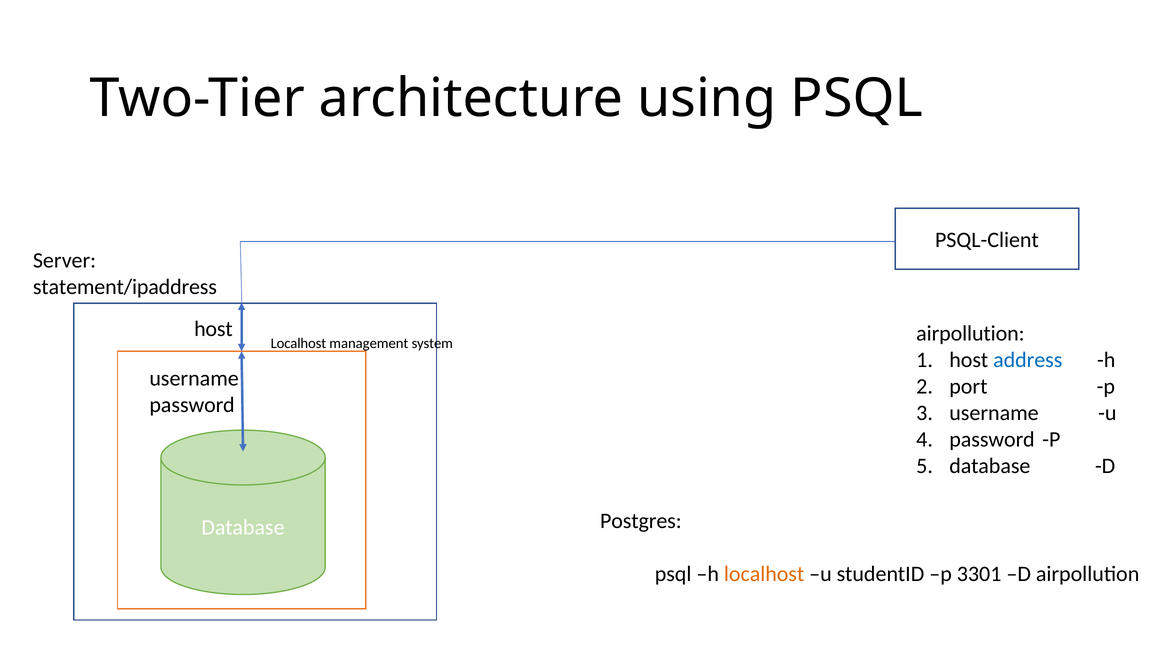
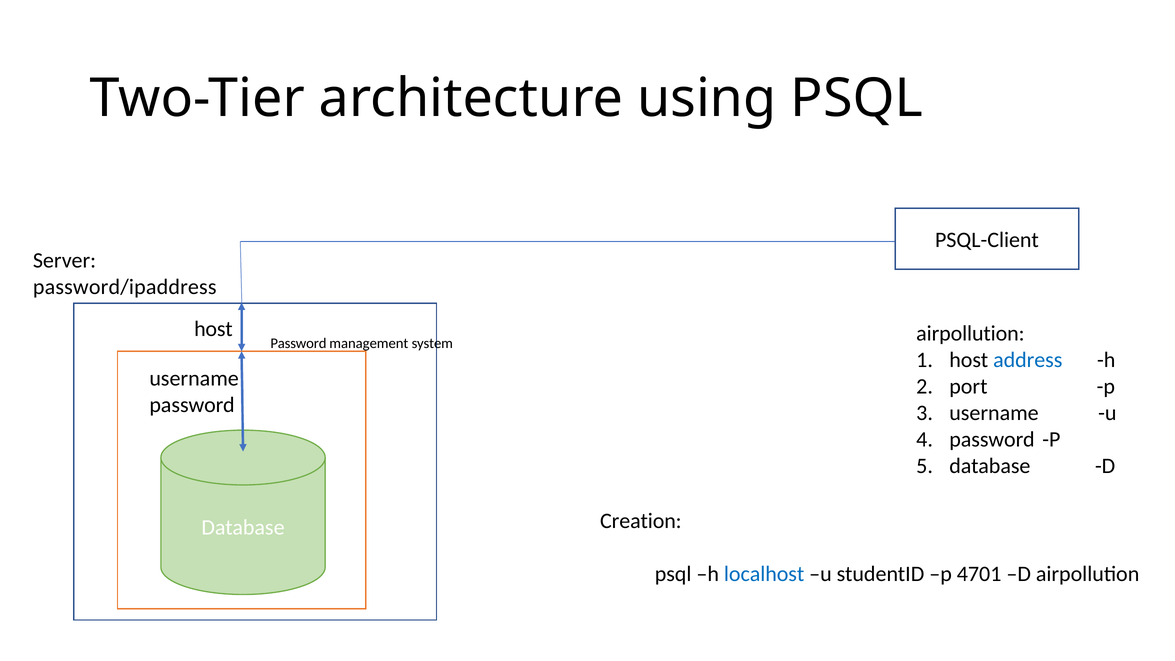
statement/ipaddress: statement/ipaddress -> password/ipaddress
Localhost at (298, 343): Localhost -> Password
Postgres: Postgres -> Creation
localhost at (764, 574) colour: orange -> blue
3301: 3301 -> 4701
